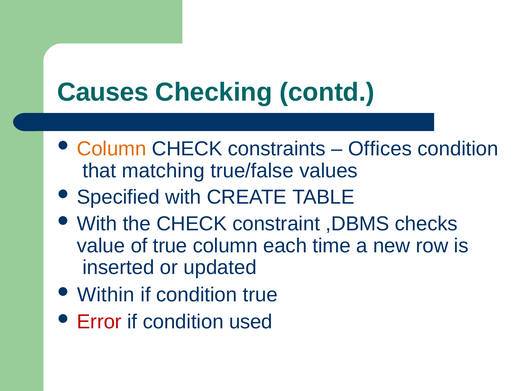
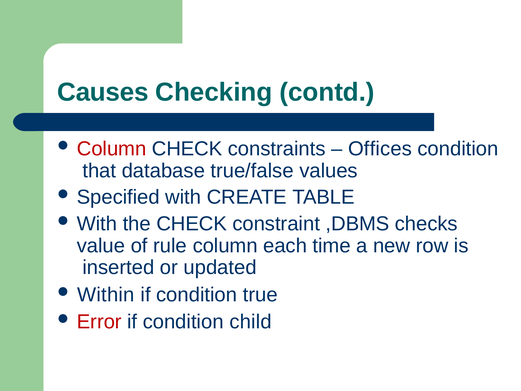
Column at (112, 149) colour: orange -> red
matching: matching -> database
of true: true -> rule
used: used -> child
